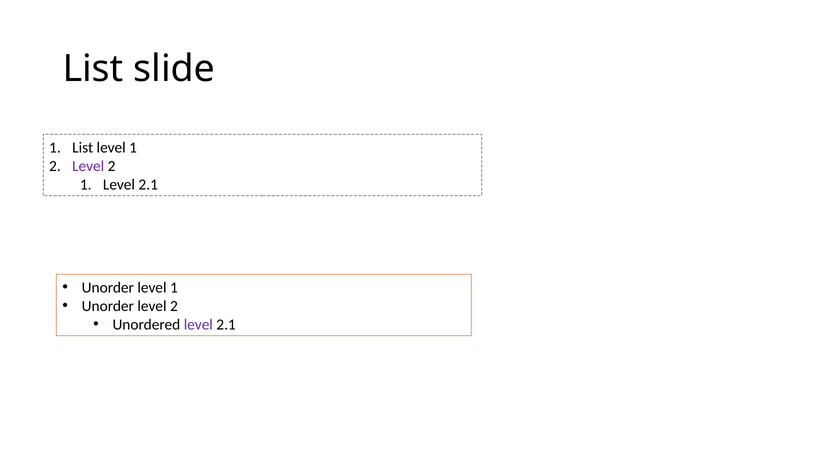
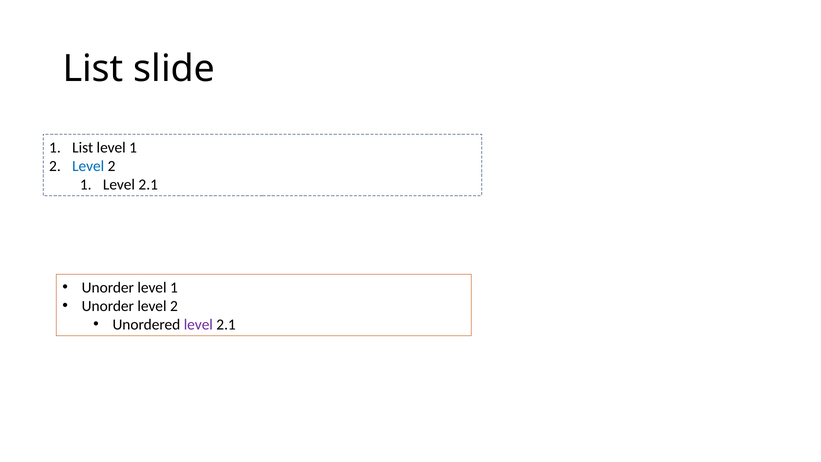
Level at (88, 166) colour: purple -> blue
